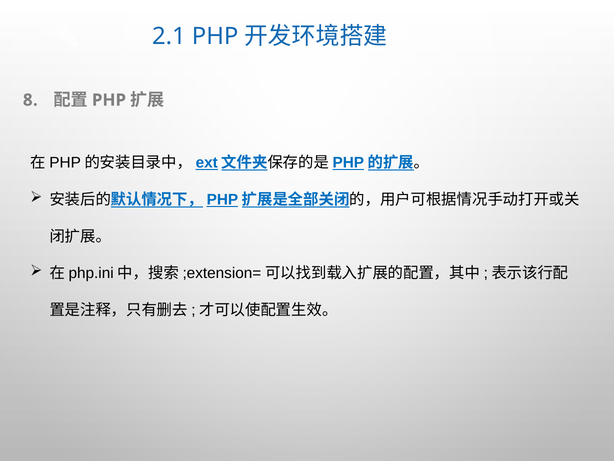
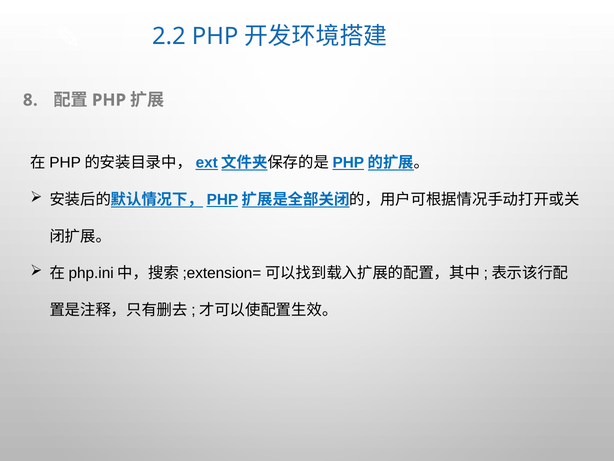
2.1: 2.1 -> 2.2
